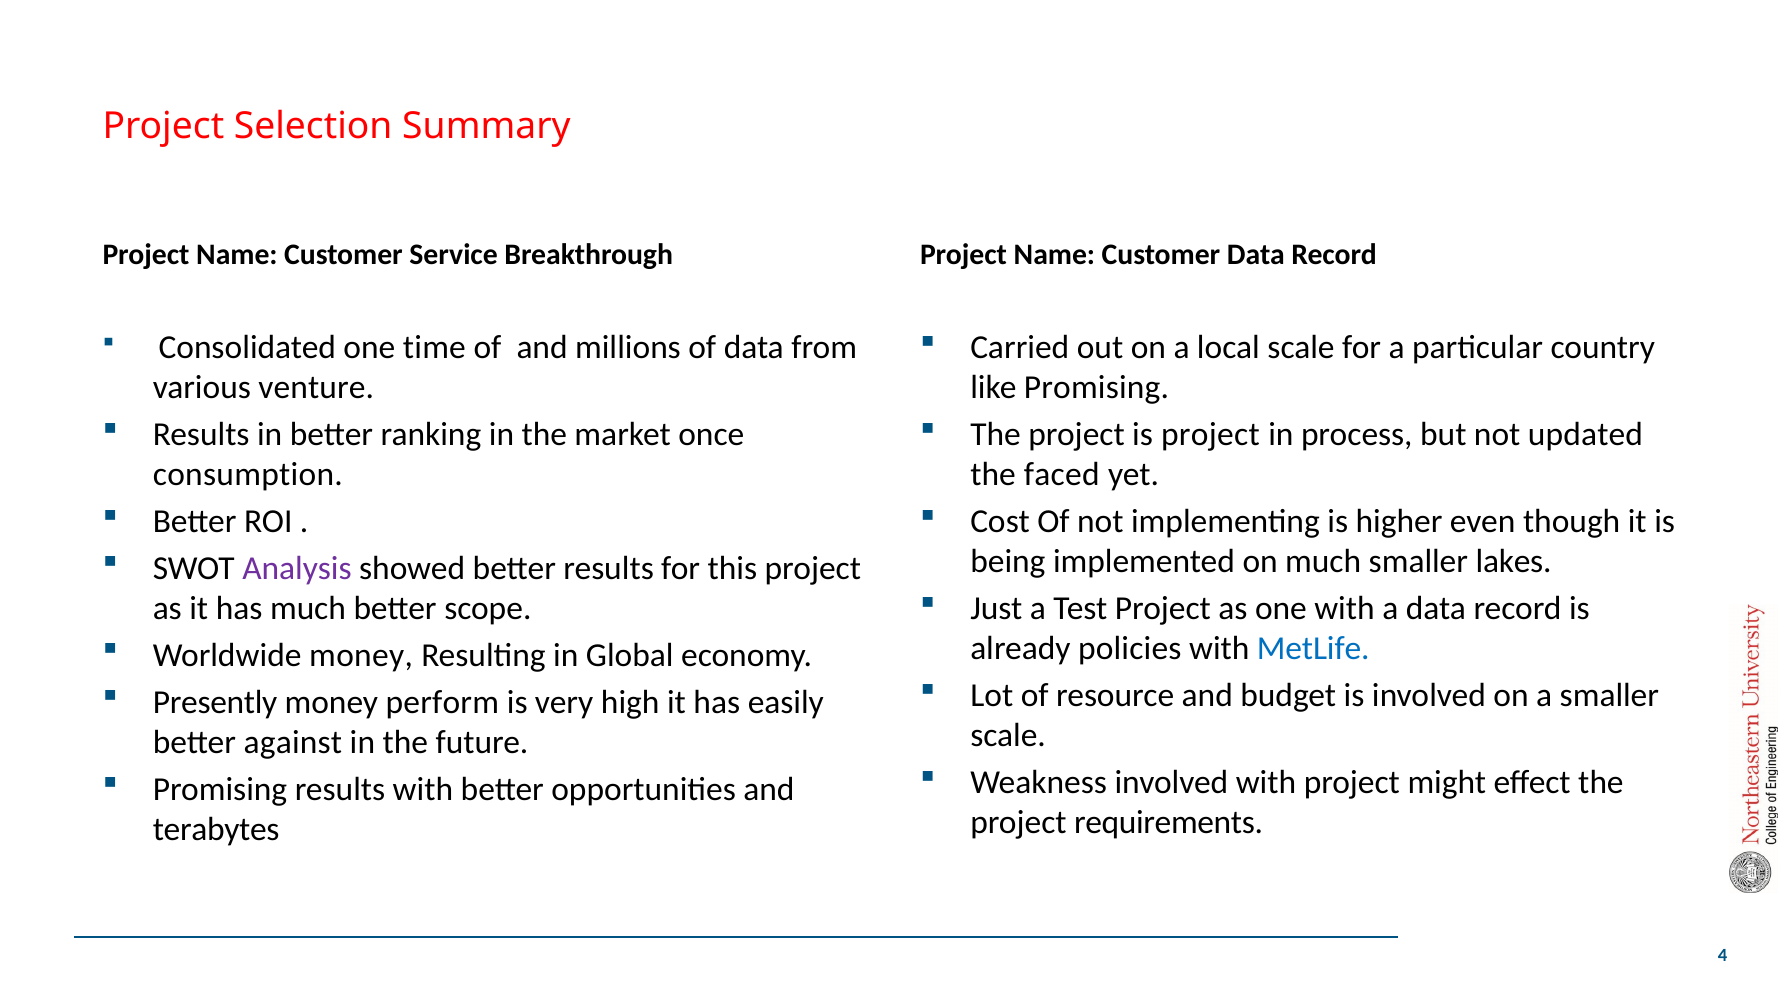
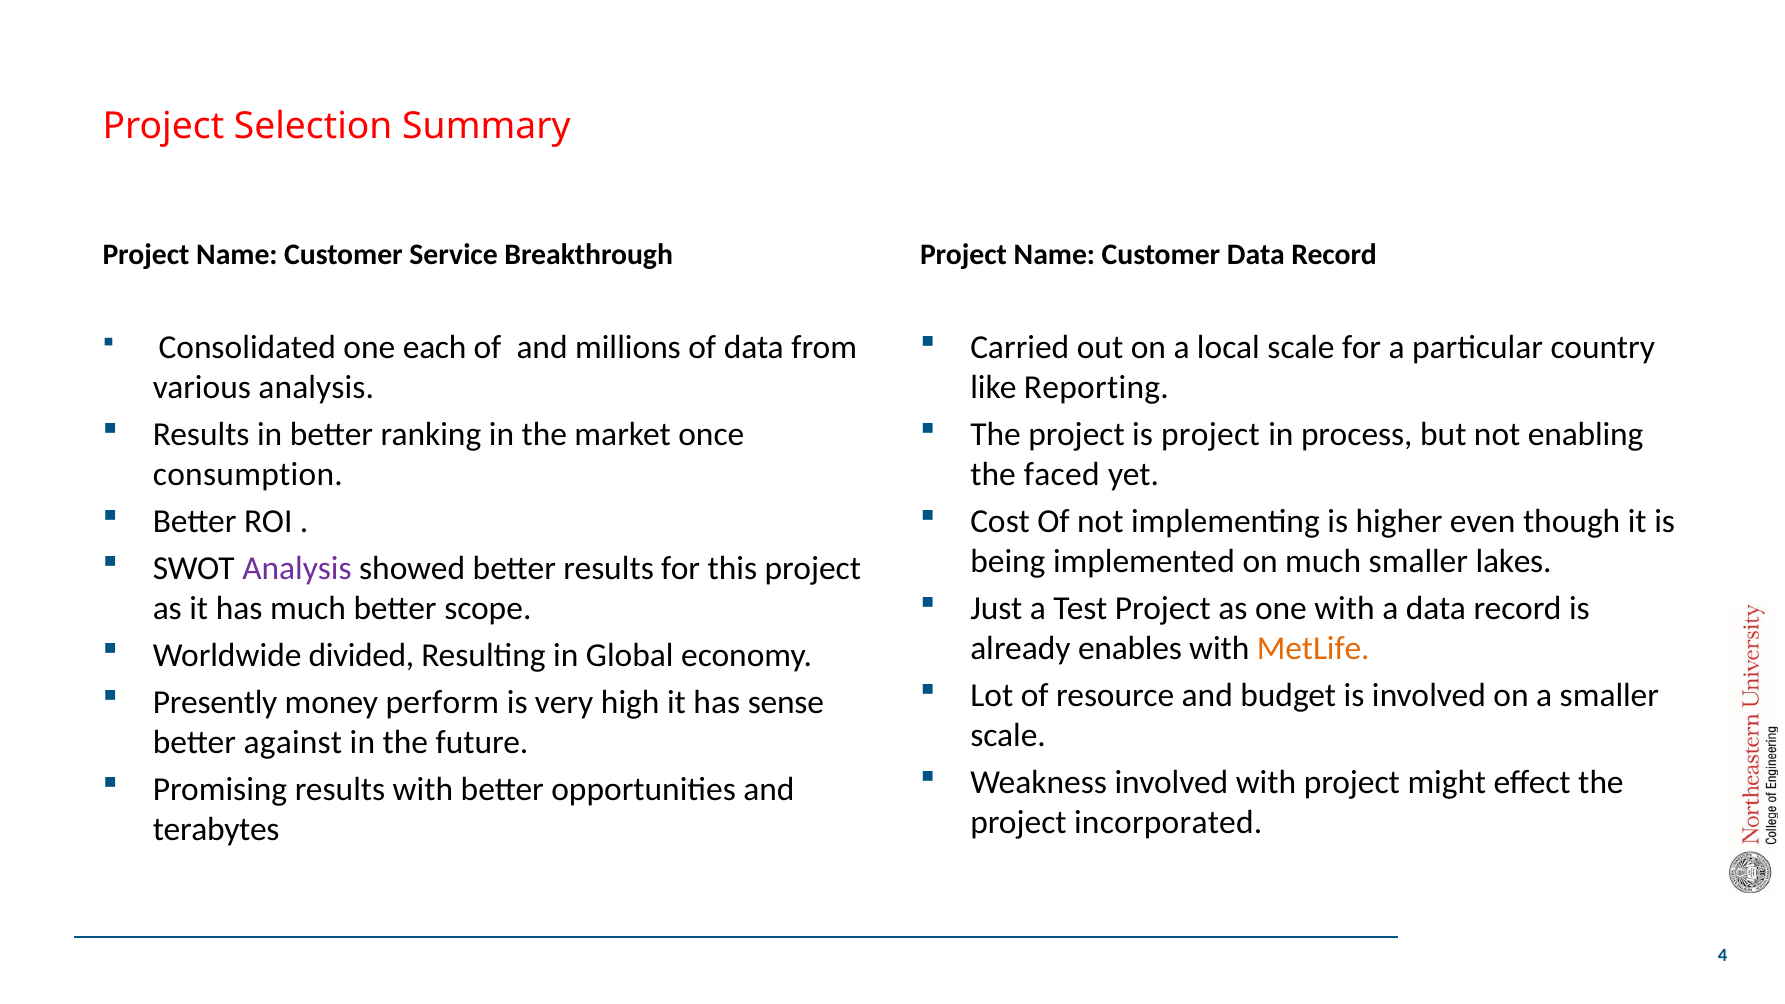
time: time -> each
various venture: venture -> analysis
like Promising: Promising -> Reporting
updated: updated -> enabling
policies: policies -> enables
MetLife colour: blue -> orange
Worldwide money: money -> divided
easily: easily -> sense
requirements: requirements -> incorporated
